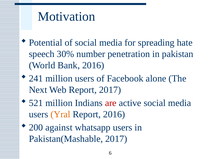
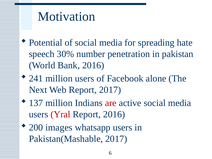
521: 521 -> 137
Yral colour: orange -> red
against: against -> images
